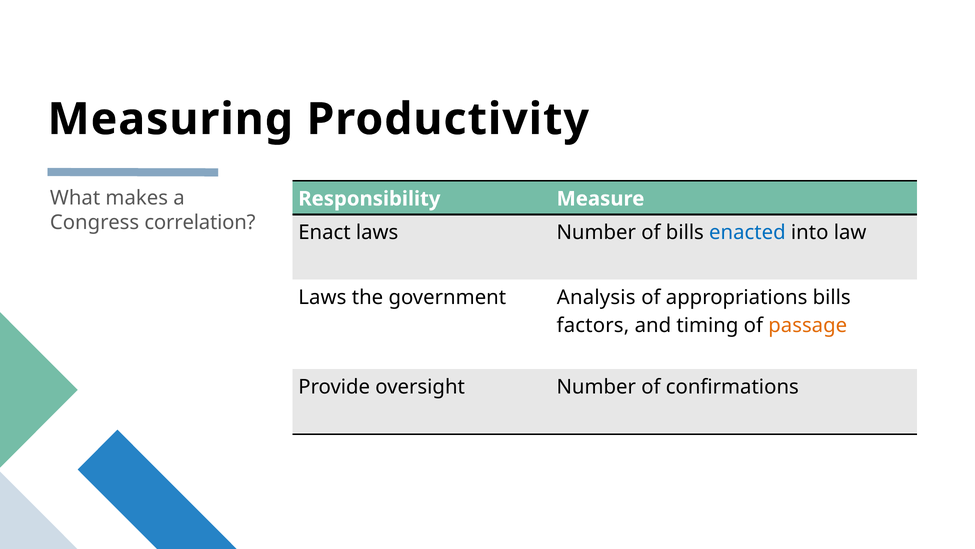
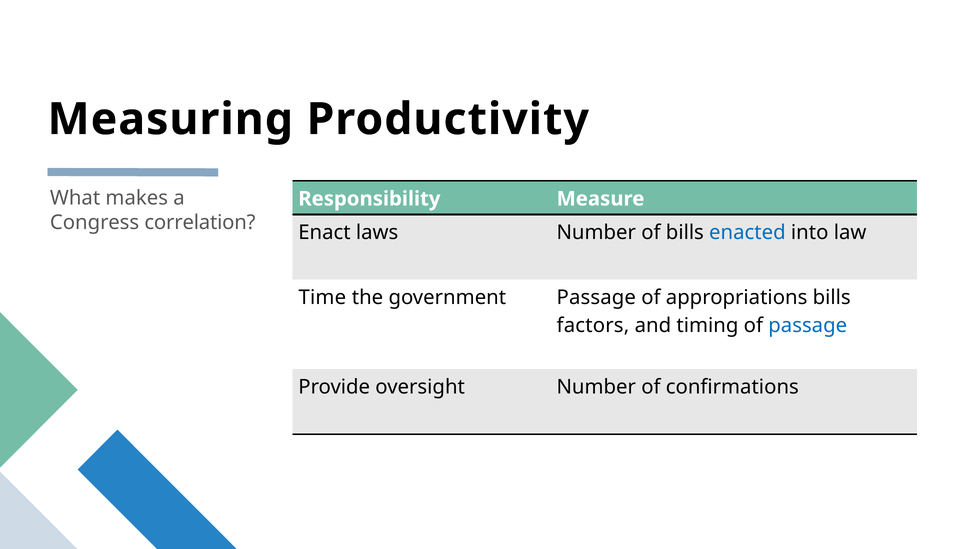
Laws at (322, 297): Laws -> Time
government Analysis: Analysis -> Passage
passage at (808, 325) colour: orange -> blue
